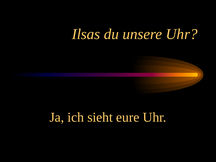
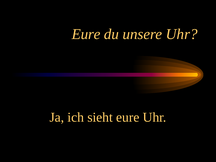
Ilsas at (86, 34): Ilsas -> Eure
